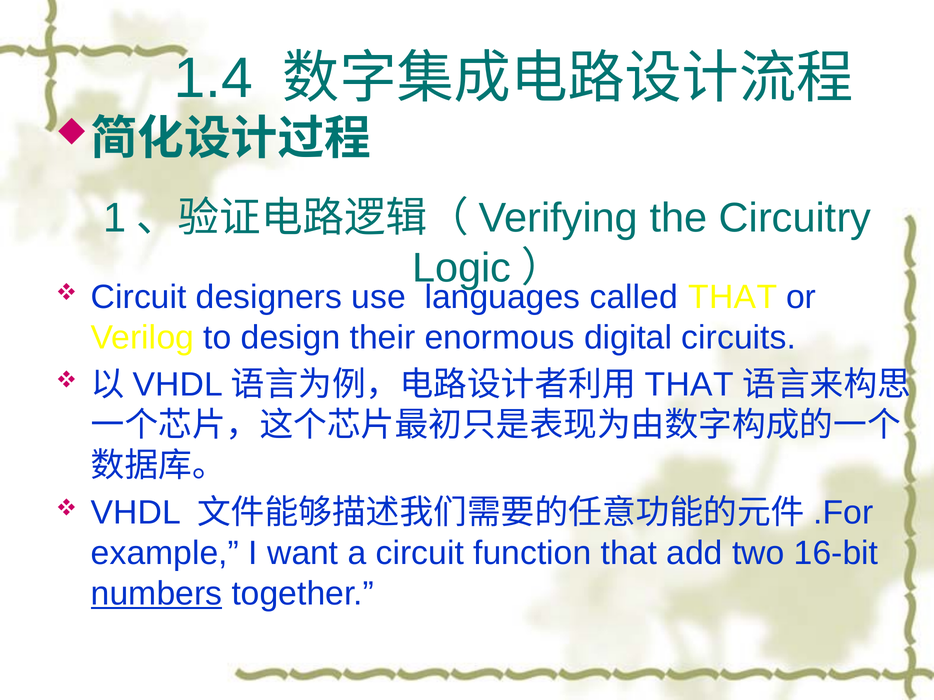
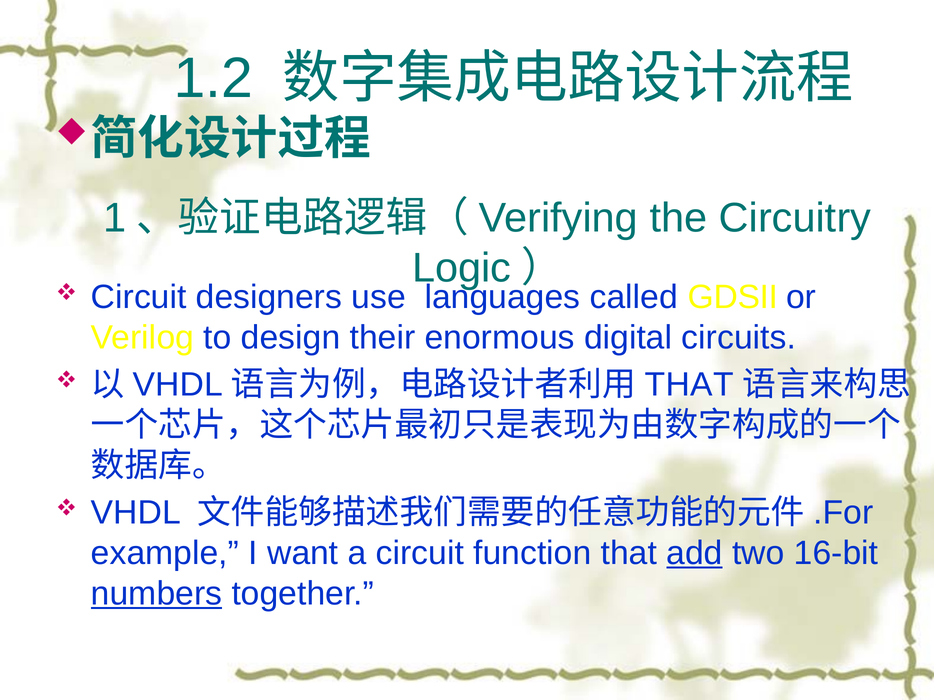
1.4: 1.4 -> 1.2
called THAT: THAT -> GDSII
add underline: none -> present
